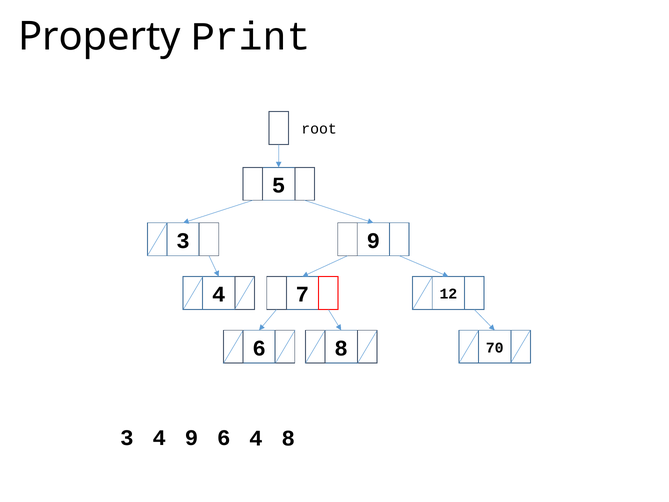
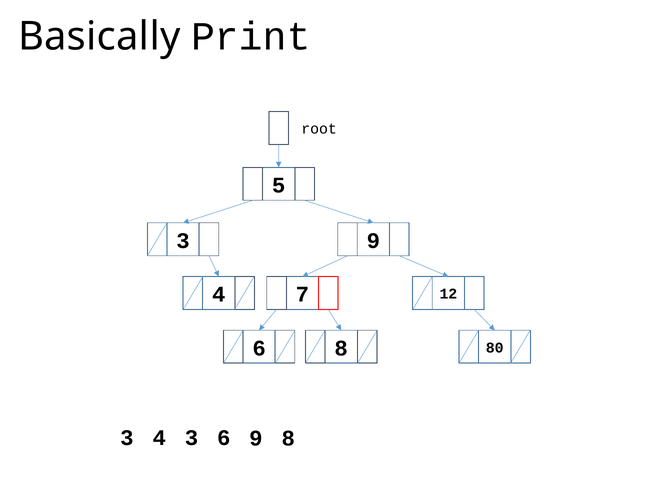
Property: Property -> Basically
70: 70 -> 80
4 9: 9 -> 3
6 4: 4 -> 9
